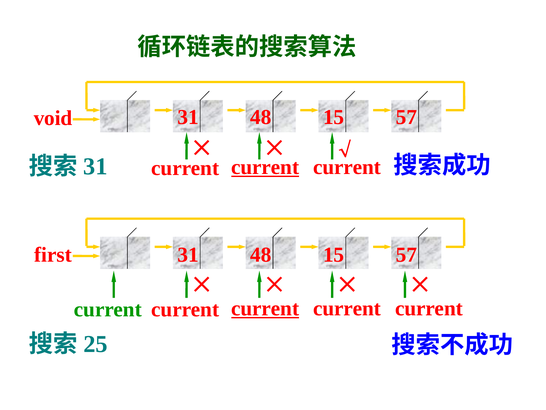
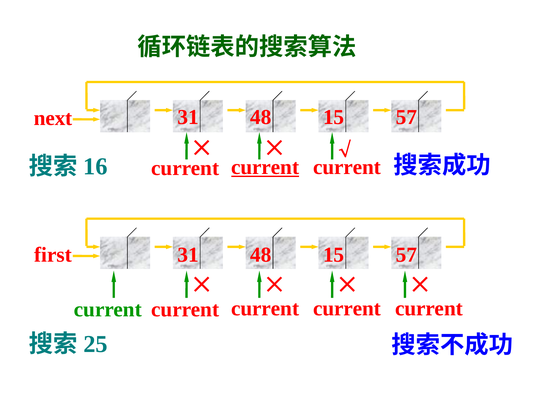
void: void -> next
31 at (95, 166): 31 -> 16
current at (265, 308) underline: present -> none
